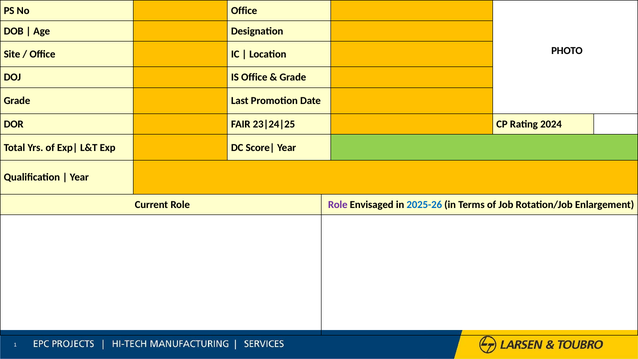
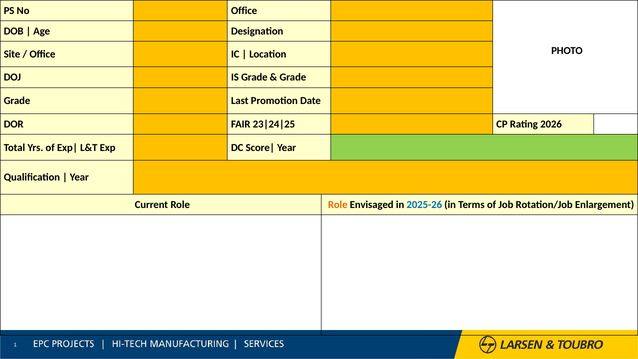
IS Office: Office -> Grade
2024: 2024 -> 2026
Role at (338, 205) colour: purple -> orange
